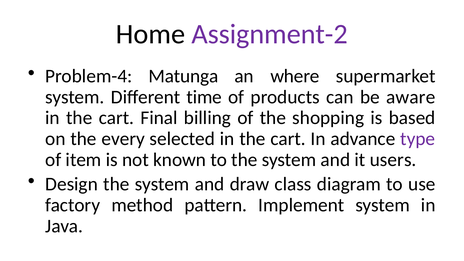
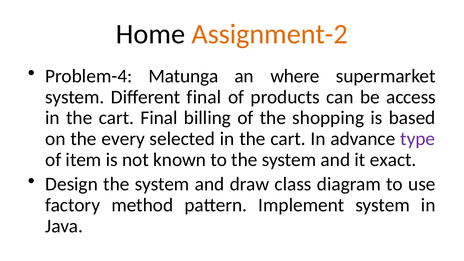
Assignment-2 colour: purple -> orange
Different time: time -> final
aware: aware -> access
users: users -> exact
